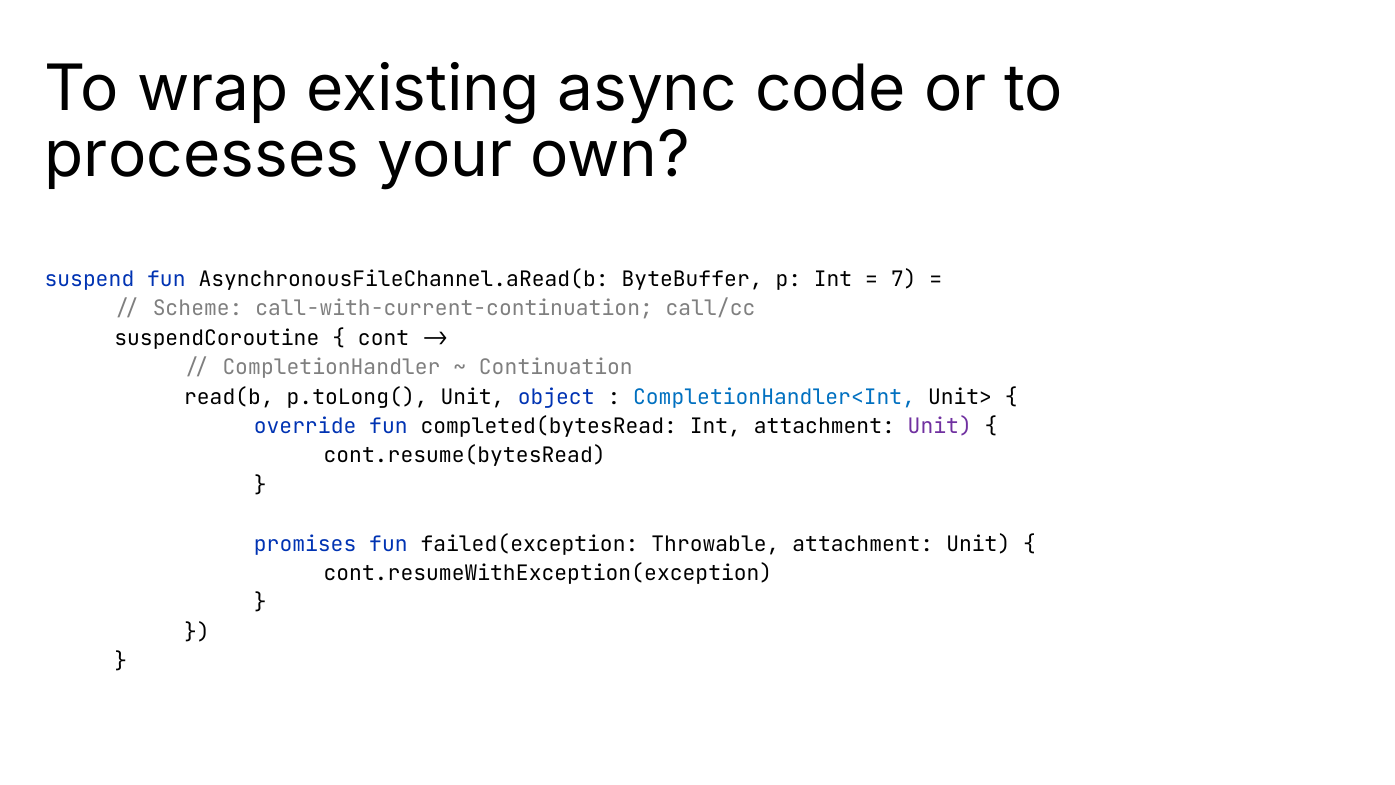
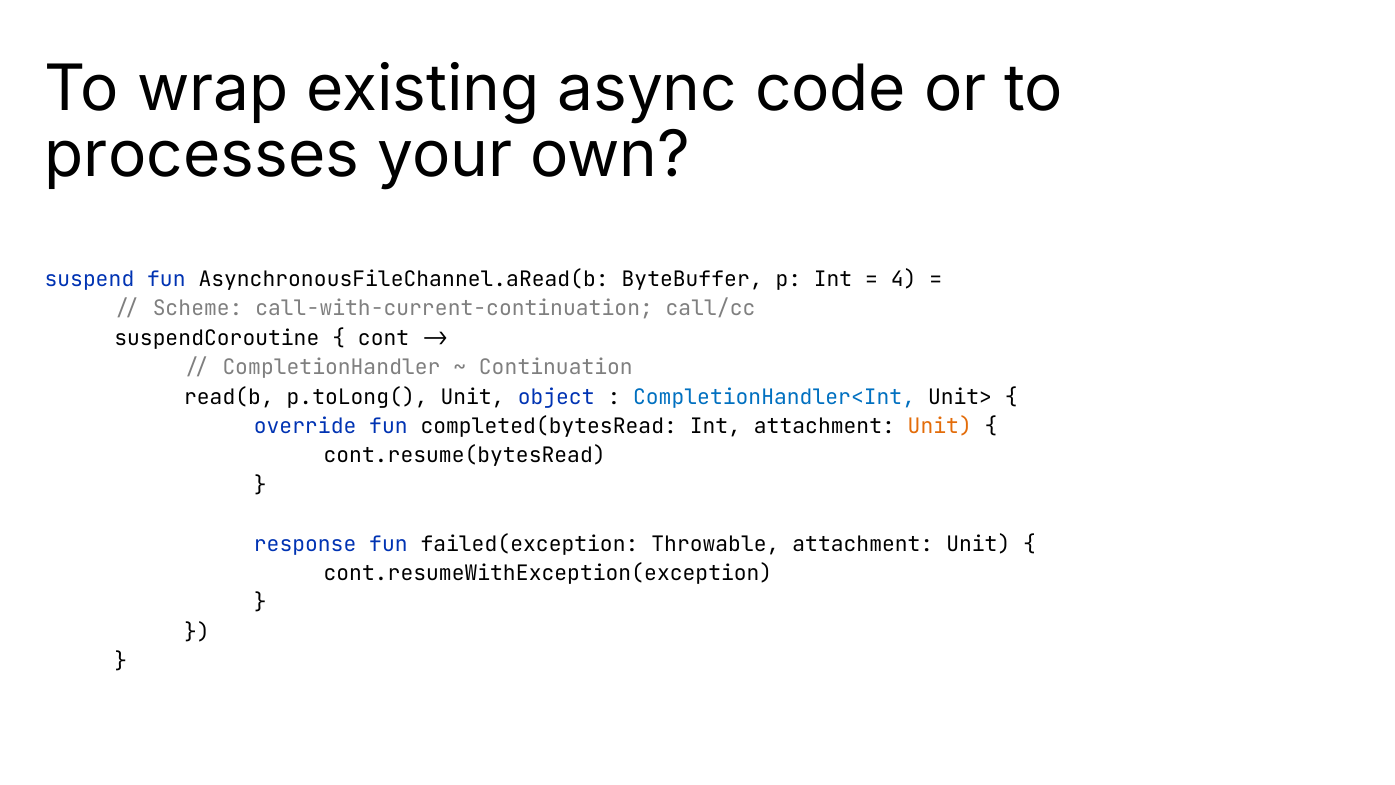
7: 7 -> 4
Unit at (940, 426) colour: purple -> orange
promises: promises -> response
